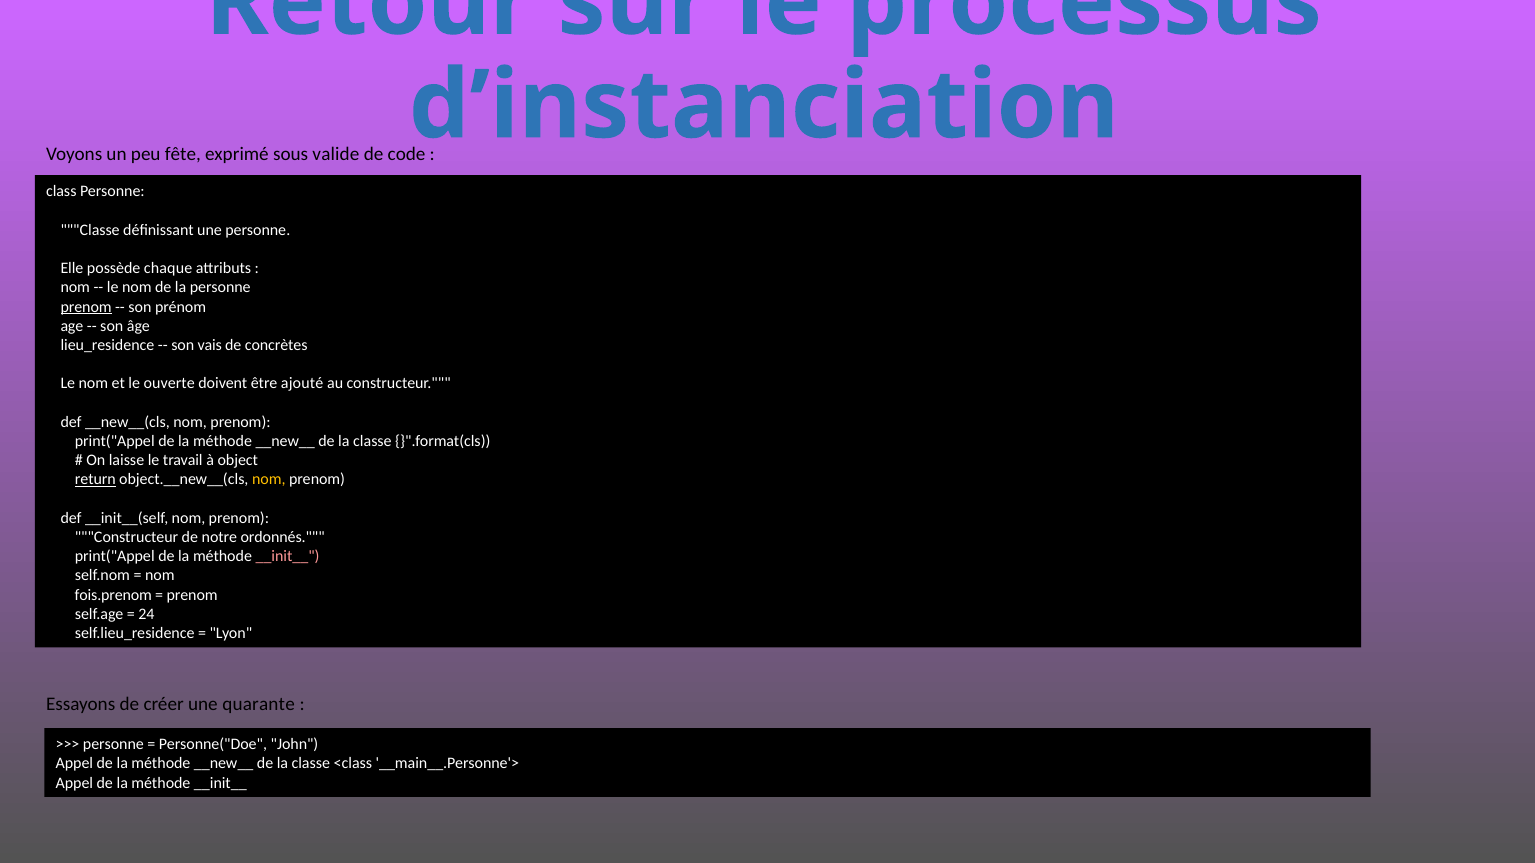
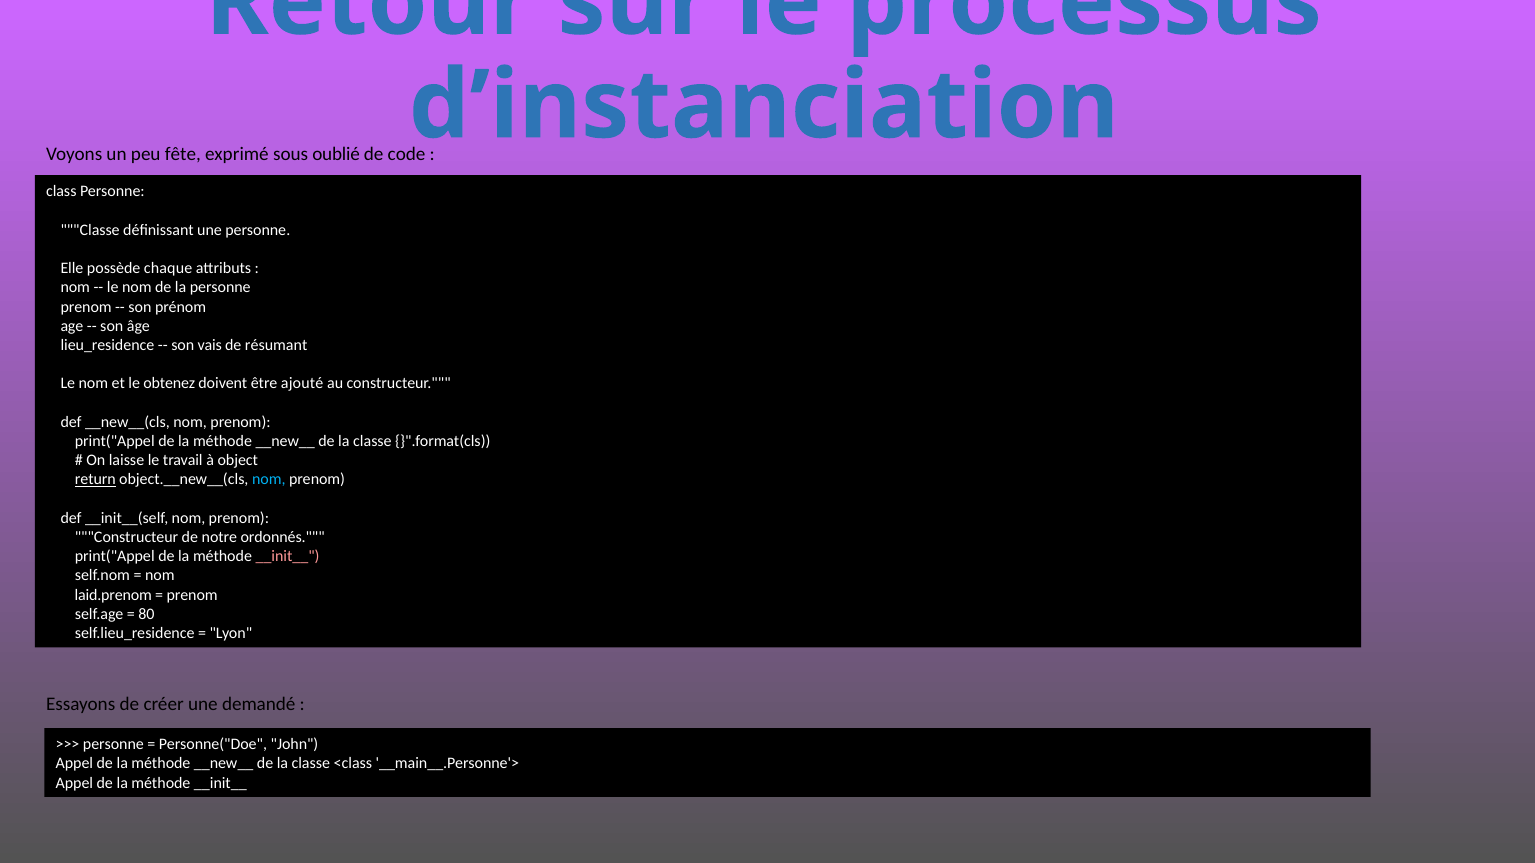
valide: valide -> oublié
prenom at (86, 307) underline: present -> none
concrètes: concrètes -> résumant
ouverte: ouverte -> obtenez
nom at (269, 480) colour: yellow -> light blue
fois.prenom: fois.prenom -> laid.prenom
24: 24 -> 80
quarante: quarante -> demandé
